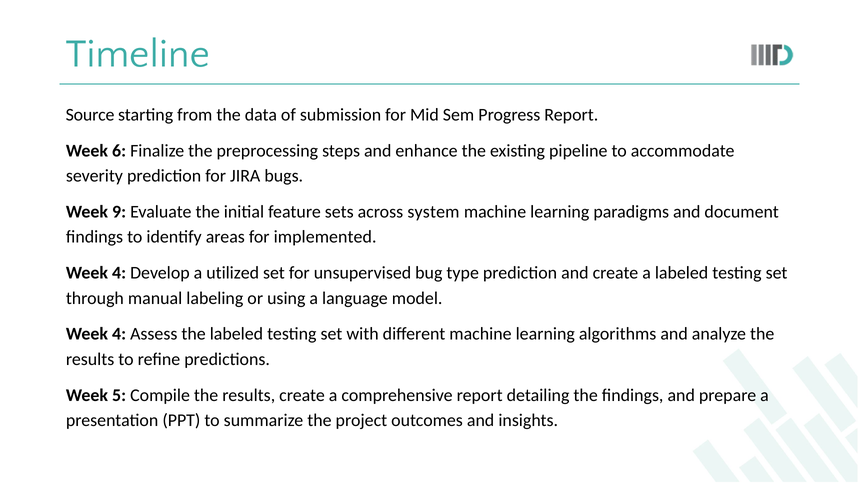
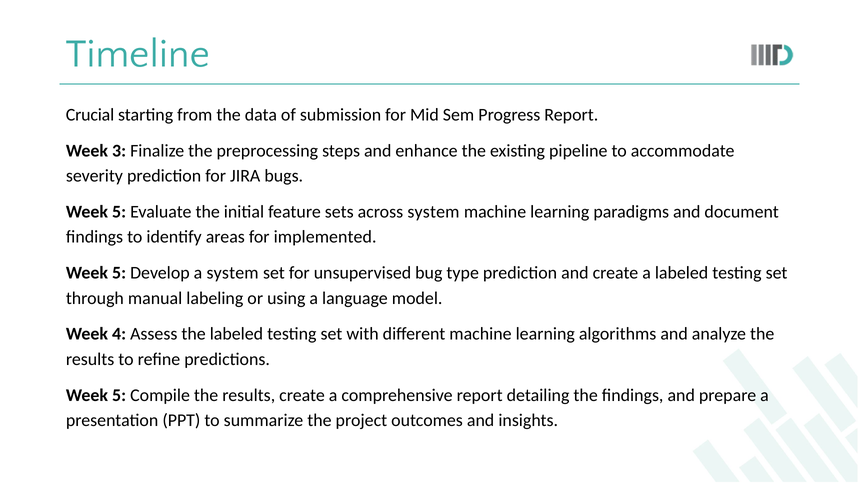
Source: Source -> Crucial
6: 6 -> 3
9 at (119, 212): 9 -> 5
4 at (119, 273): 4 -> 5
a utilized: utilized -> system
